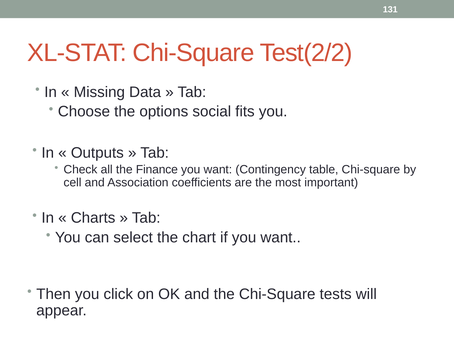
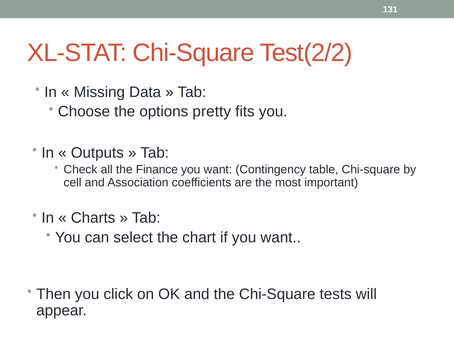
social: social -> pretty
